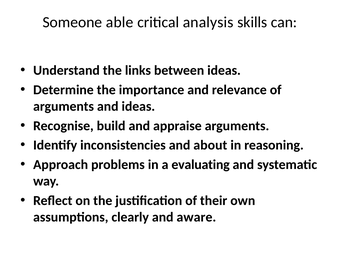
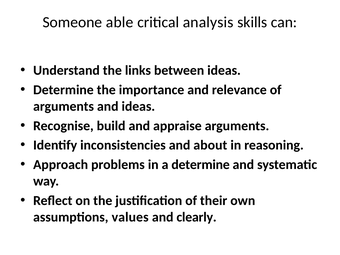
a evaluating: evaluating -> determine
clearly: clearly -> values
aware: aware -> clearly
